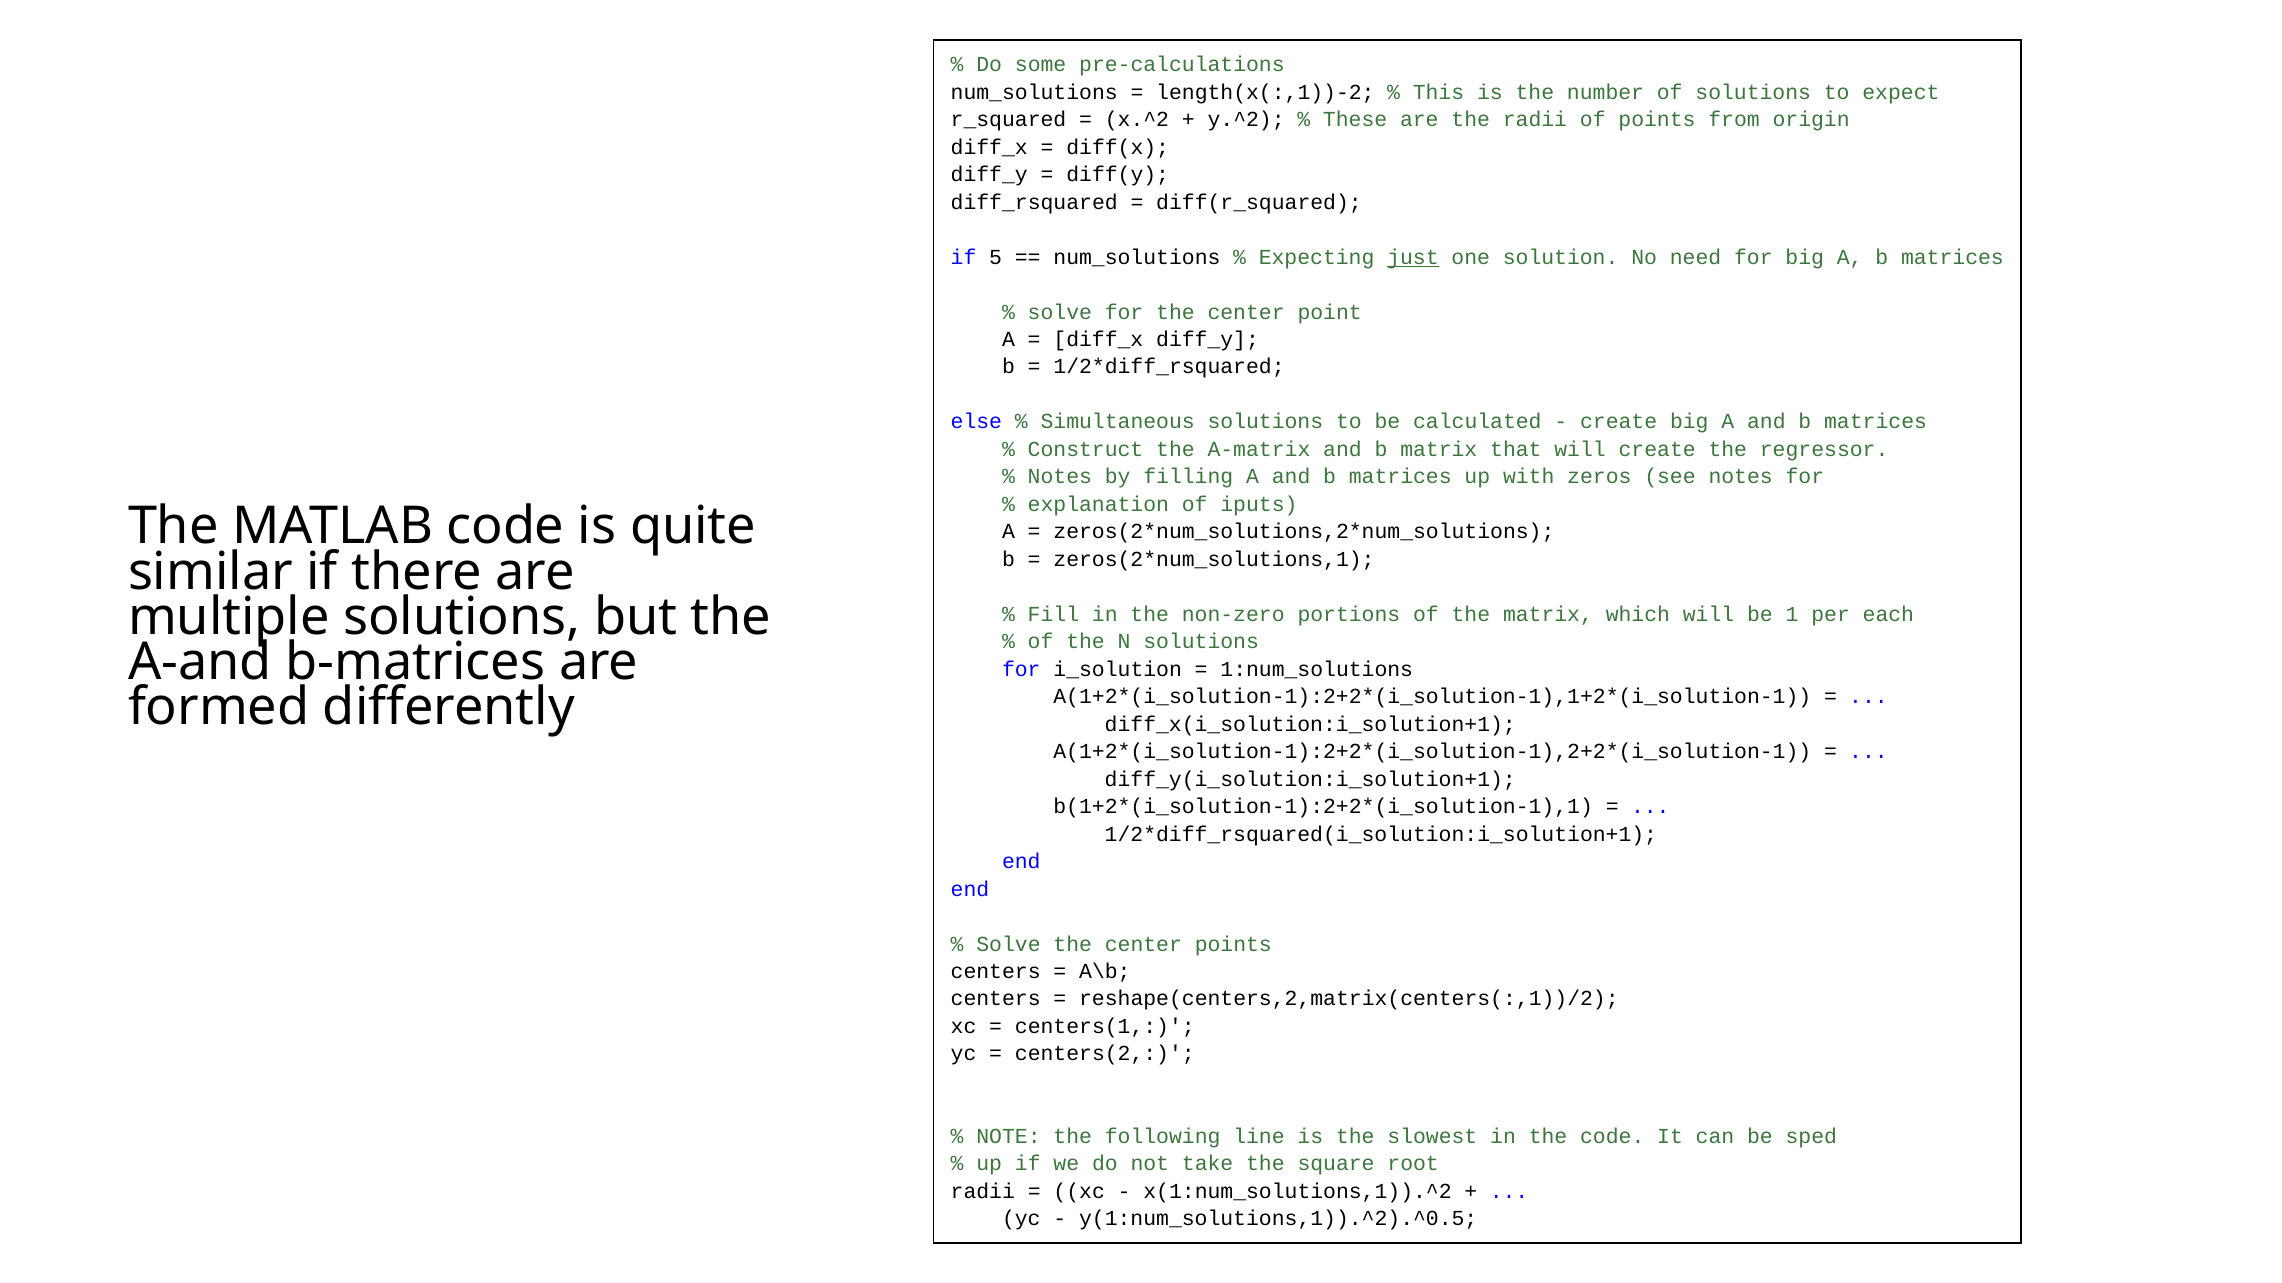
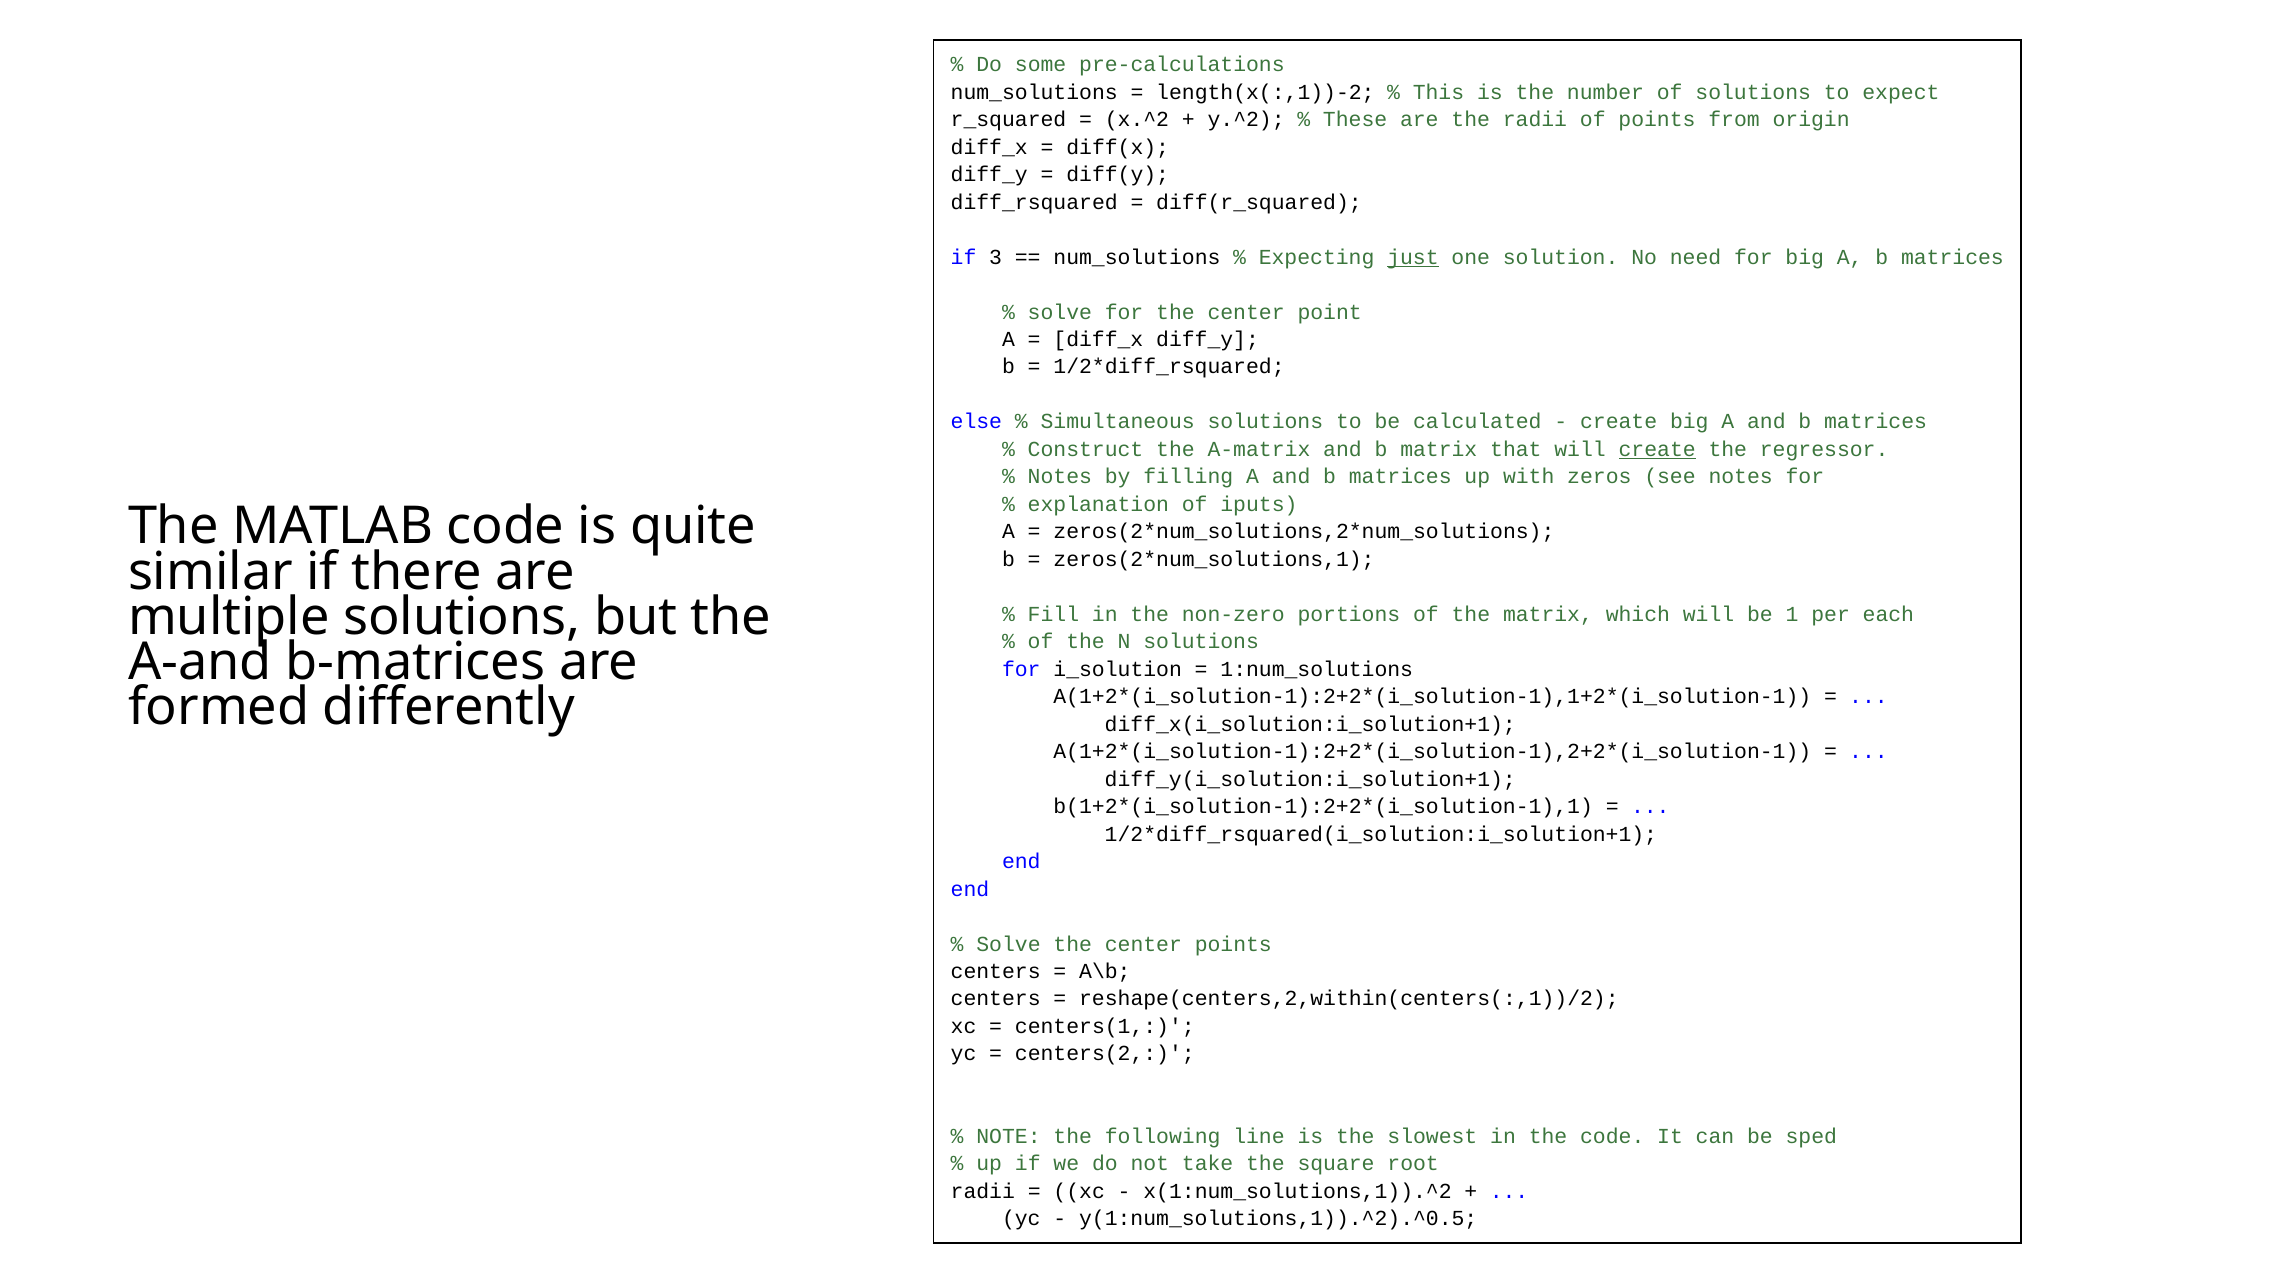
5: 5 -> 3
create at (1657, 450) underline: none -> present
reshape(centers,2,matrix(centers(:,1))/2: reshape(centers,2,matrix(centers(:,1))/2 -> reshape(centers,2,within(centers(:,1))/2
